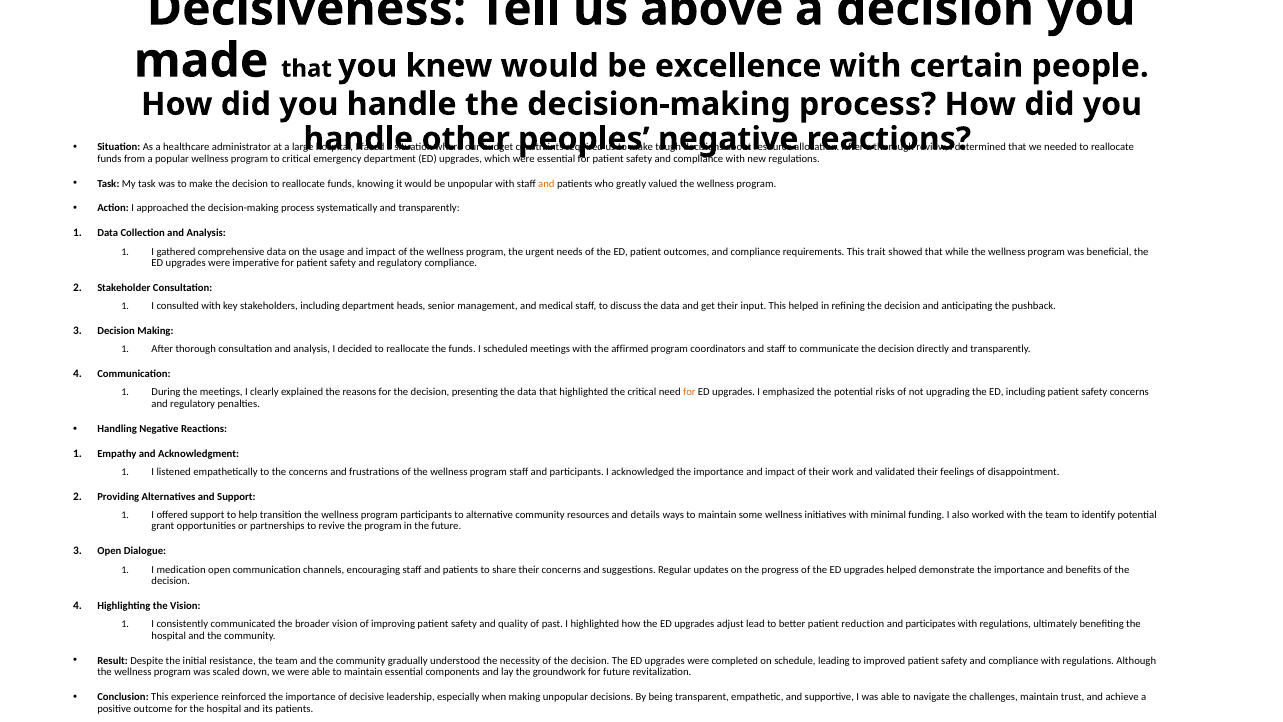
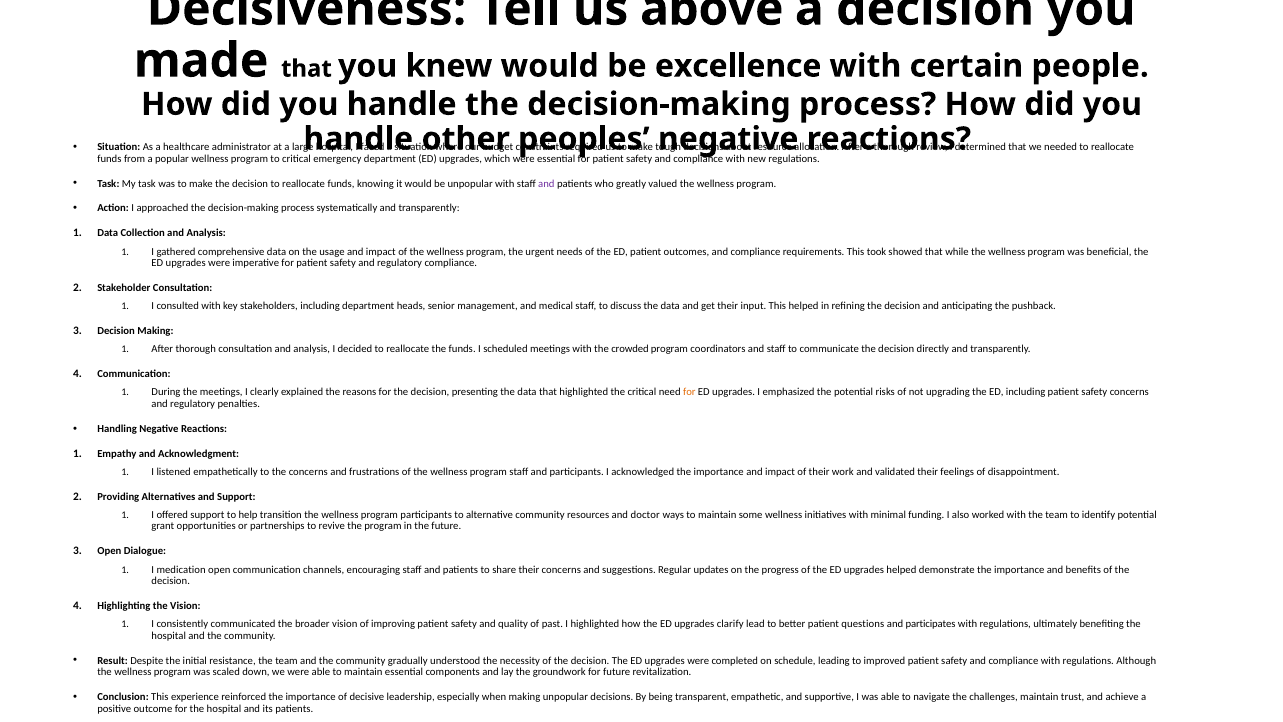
and at (546, 183) colour: orange -> purple
trait: trait -> took
affirmed: affirmed -> crowded
details: details -> doctor
adjust: adjust -> clarify
reduction: reduction -> questions
